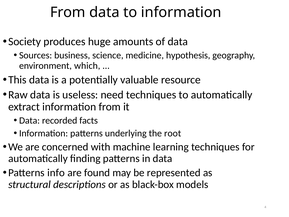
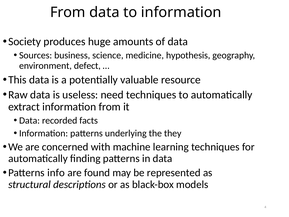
which: which -> defect
root: root -> they
